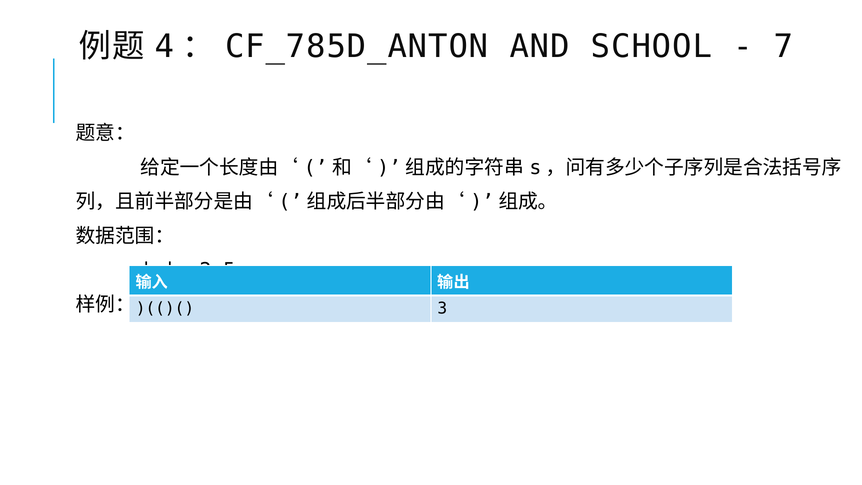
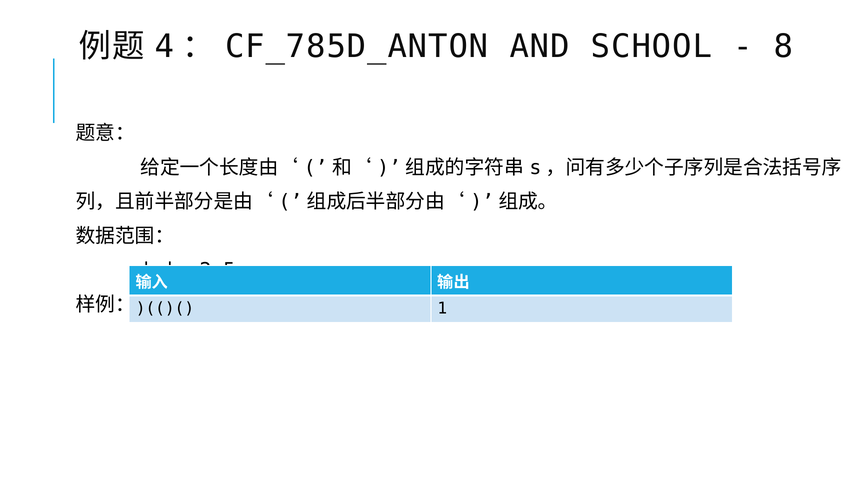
7: 7 -> 8
3: 3 -> 1
